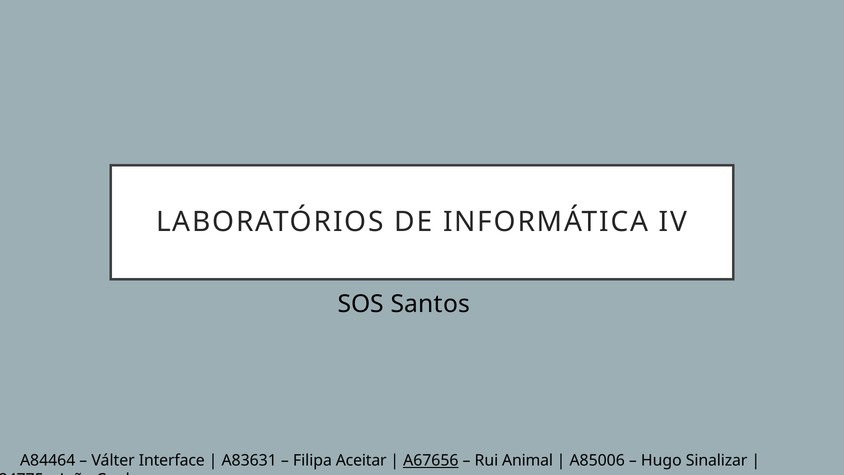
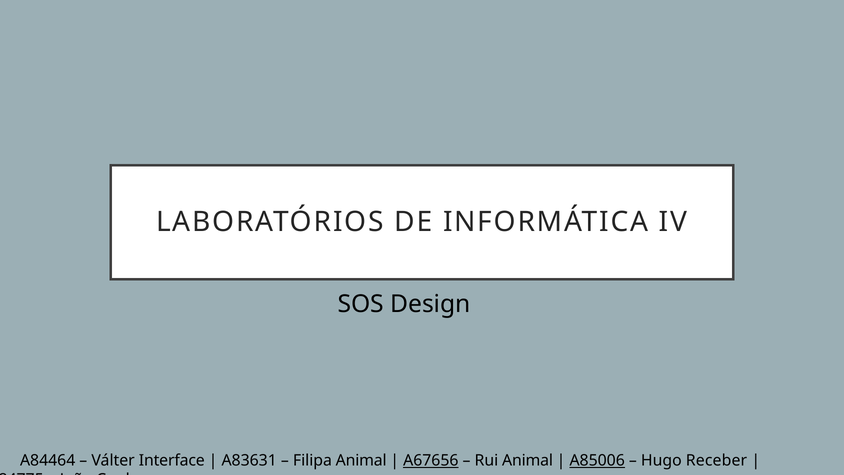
Santos: Santos -> Design
Filipa Aceitar: Aceitar -> Animal
A85006 underline: none -> present
Sinalizar: Sinalizar -> Receber
